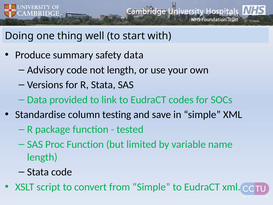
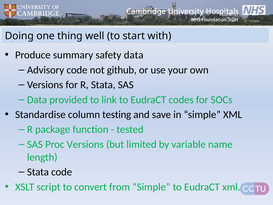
not length: length -> github
Proc Function: Function -> Versions
